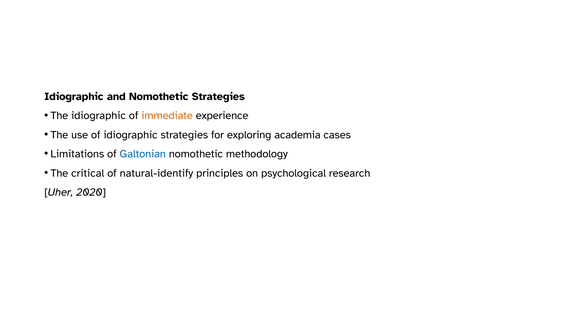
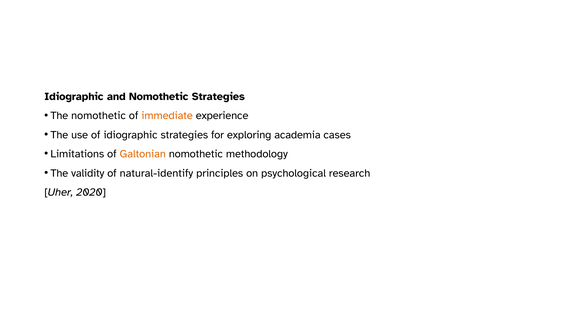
The idiographic: idiographic -> nomothetic
Galtonian colour: blue -> orange
critical: critical -> validity
